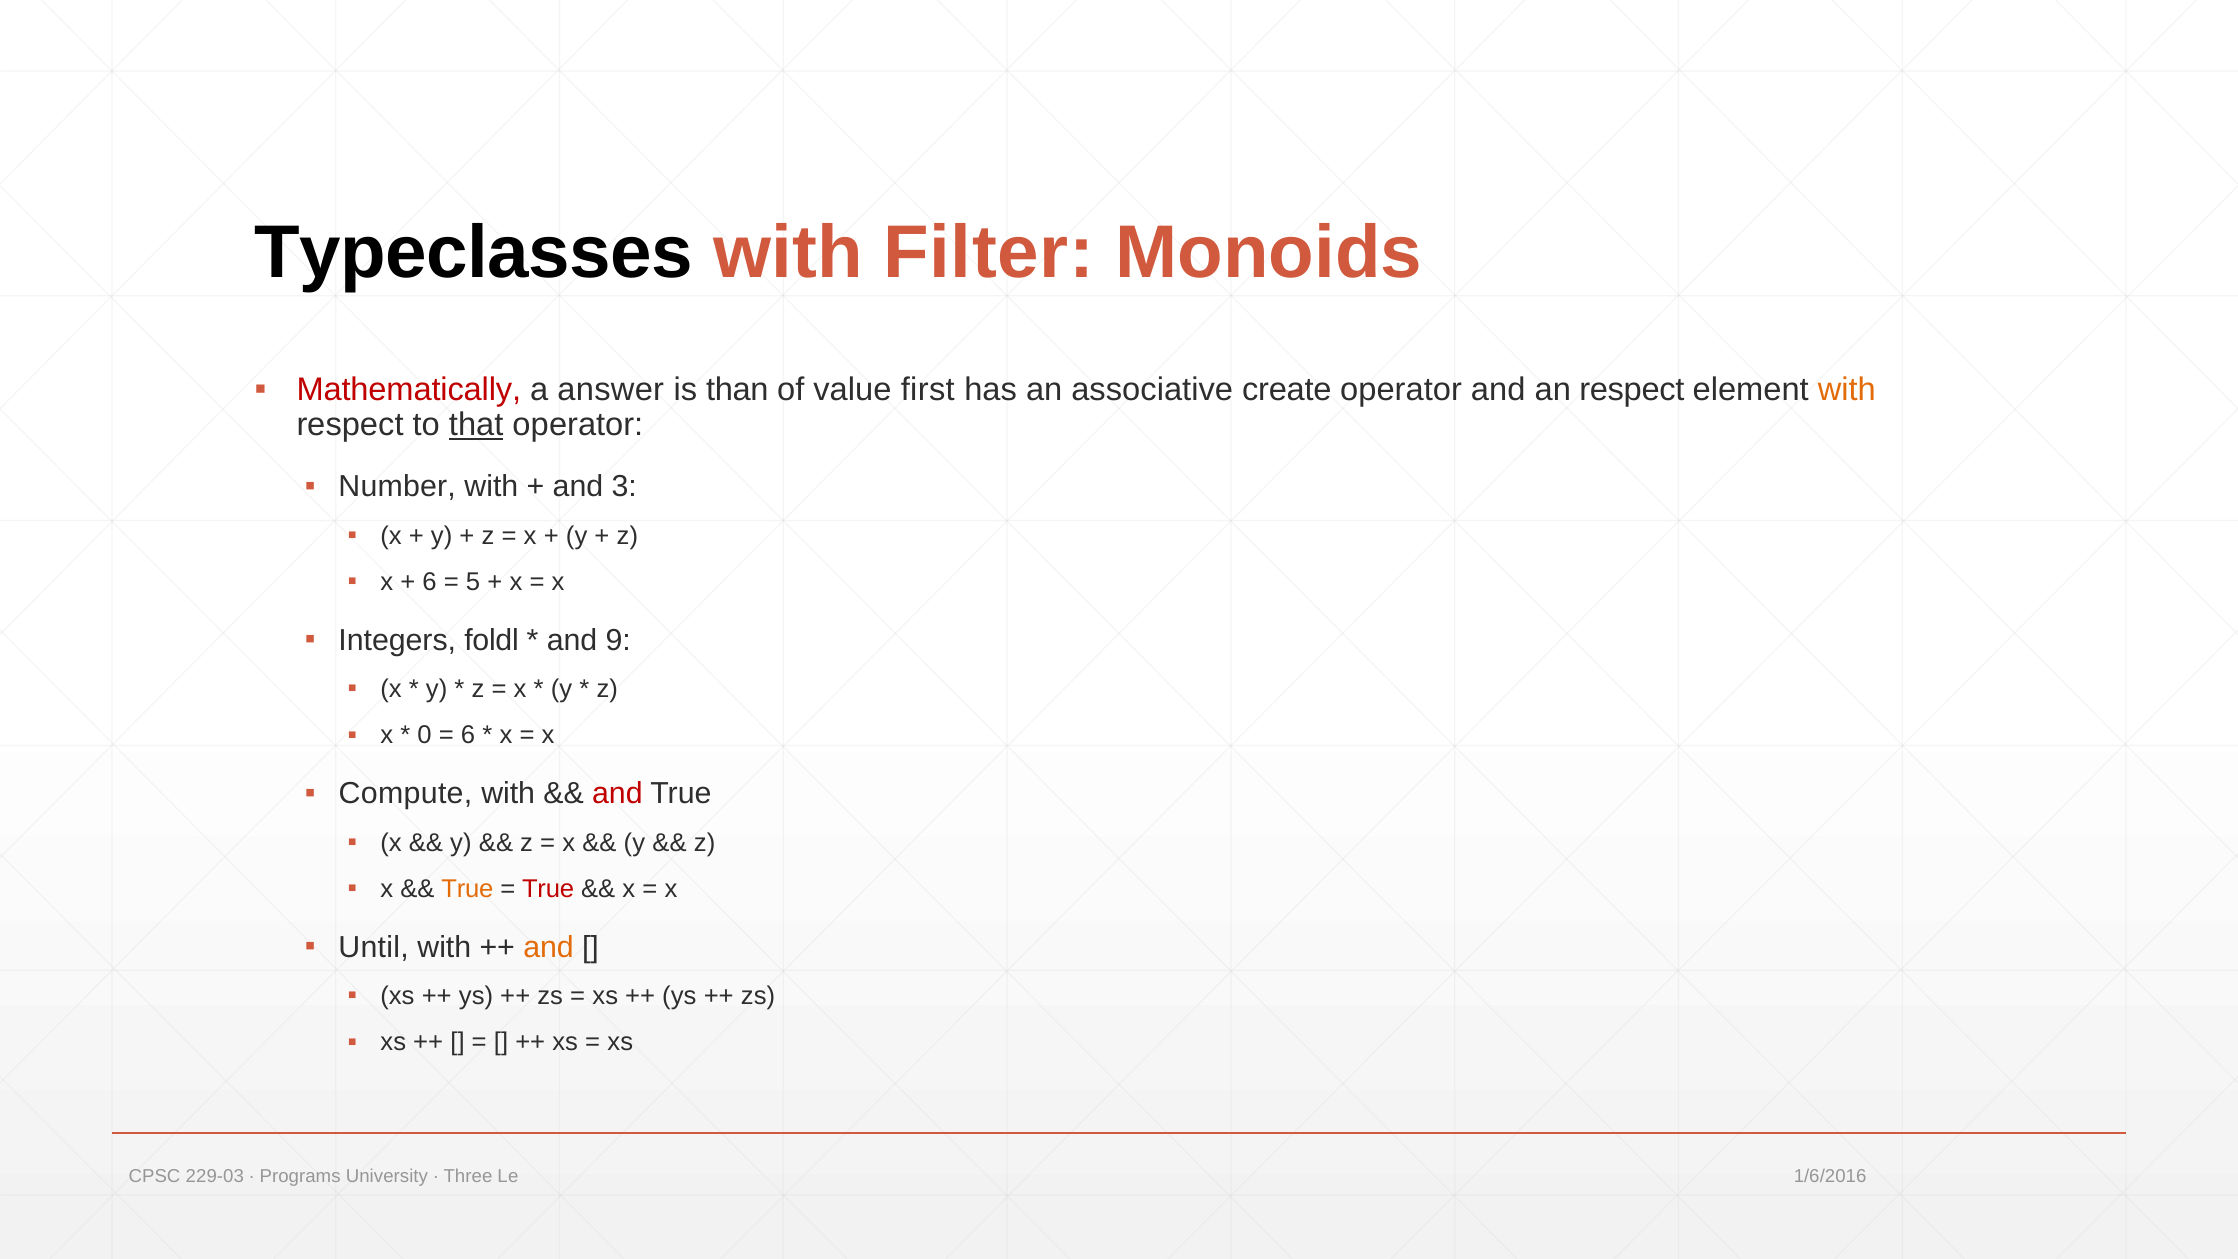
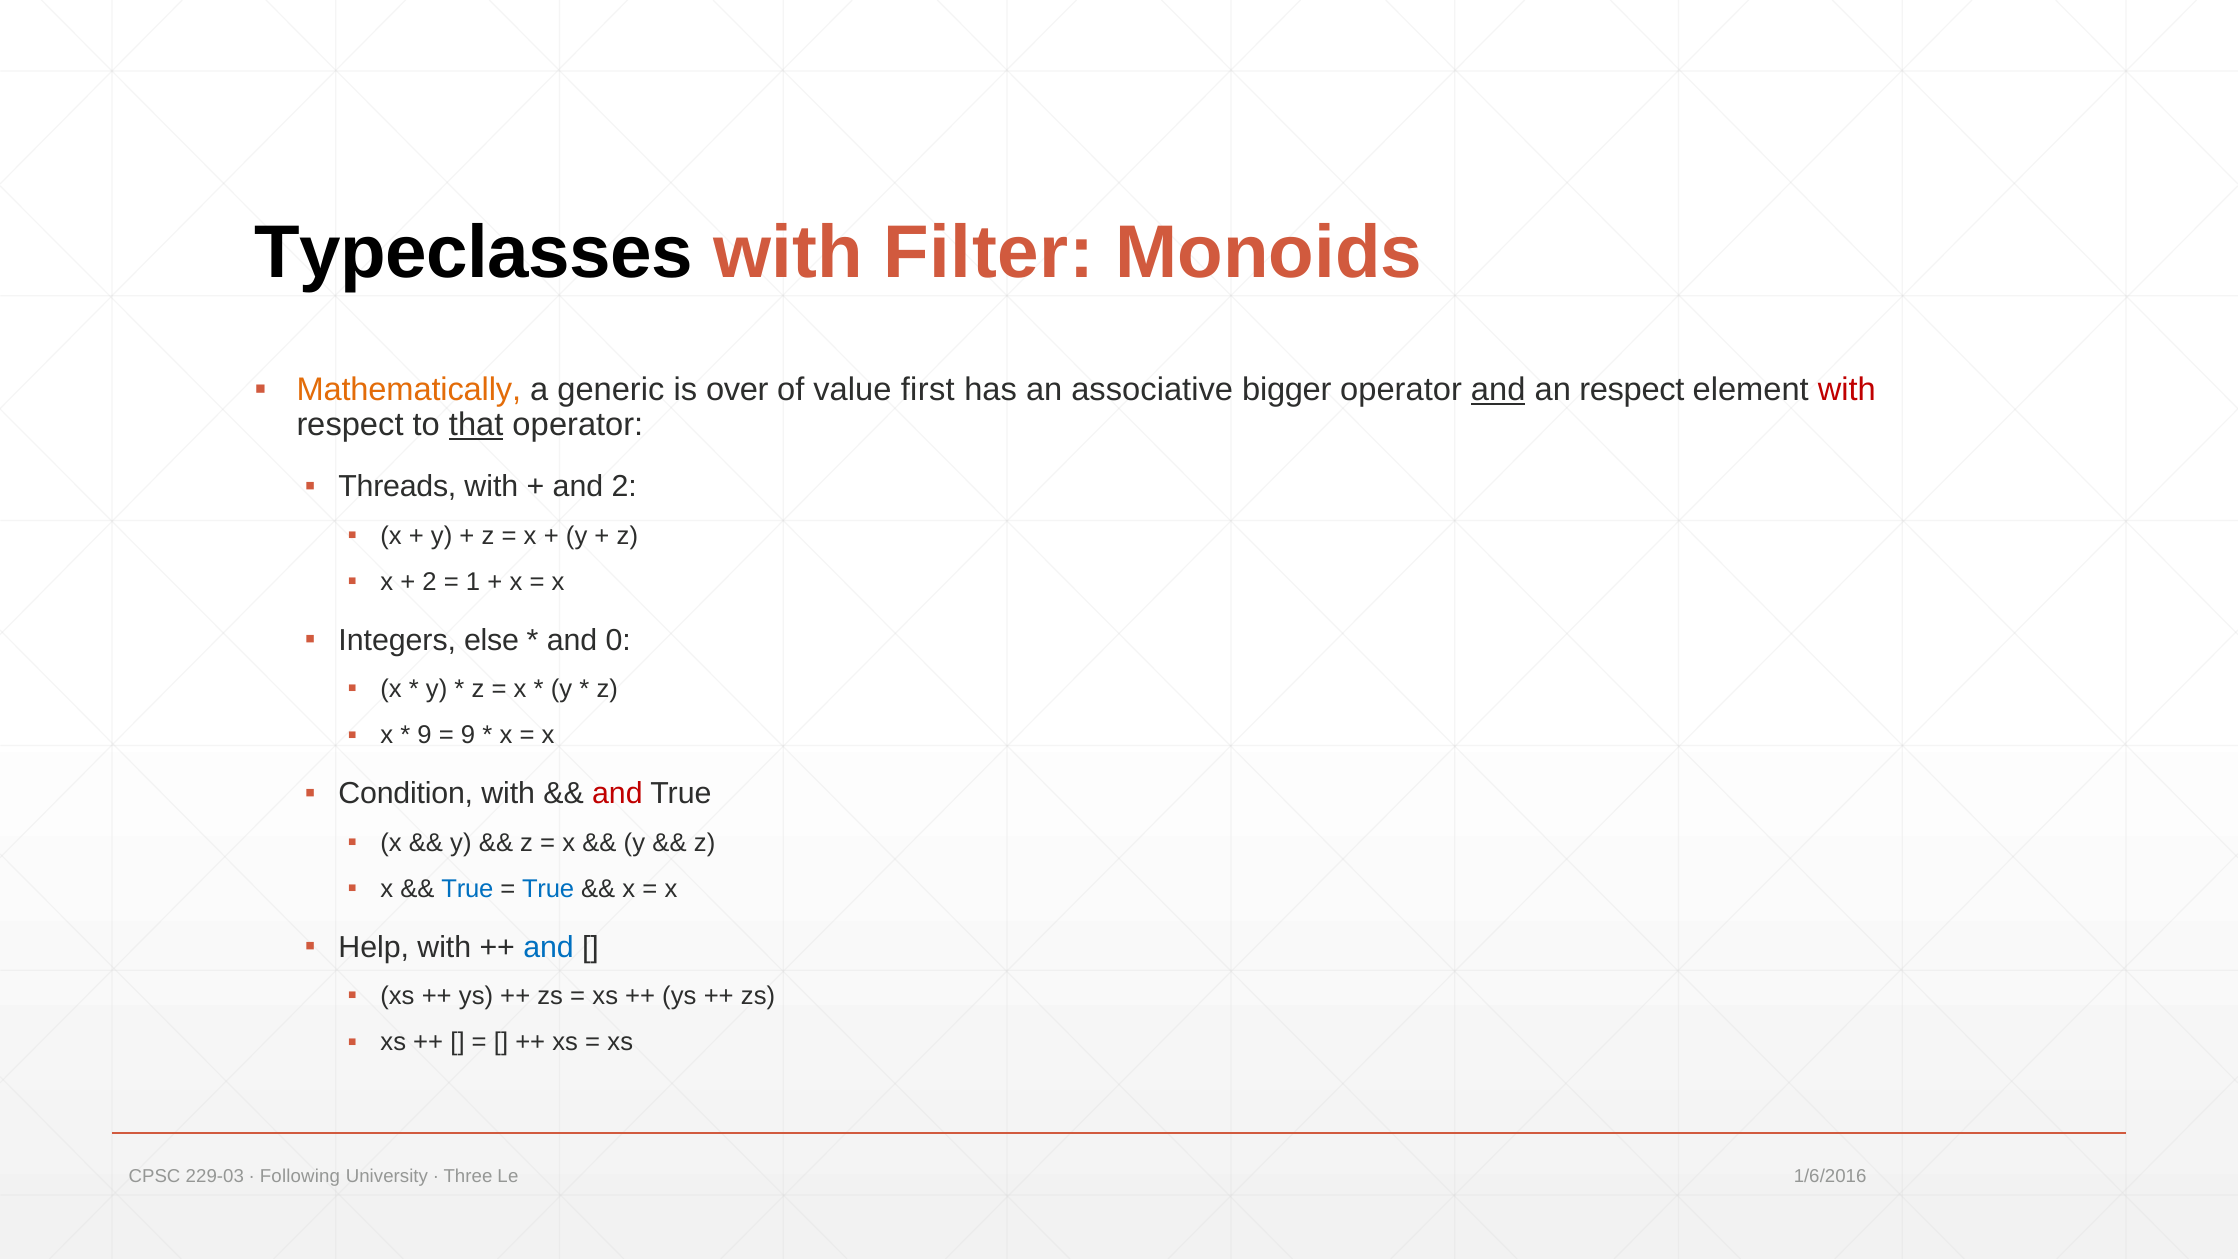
Mathematically colour: red -> orange
answer: answer -> generic
than: than -> over
create: create -> bigger
and at (1498, 389) underline: none -> present
with at (1847, 389) colour: orange -> red
Number: Number -> Threads
and 3: 3 -> 2
6 at (429, 582): 6 -> 2
5: 5 -> 1
foldl: foldl -> else
9: 9 -> 0
0 at (424, 735): 0 -> 9
6 at (468, 735): 6 -> 9
Compute: Compute -> Condition
True at (467, 889) colour: orange -> blue
True at (548, 889) colour: red -> blue
Until: Until -> Help
and at (549, 947) colour: orange -> blue
Programs: Programs -> Following
